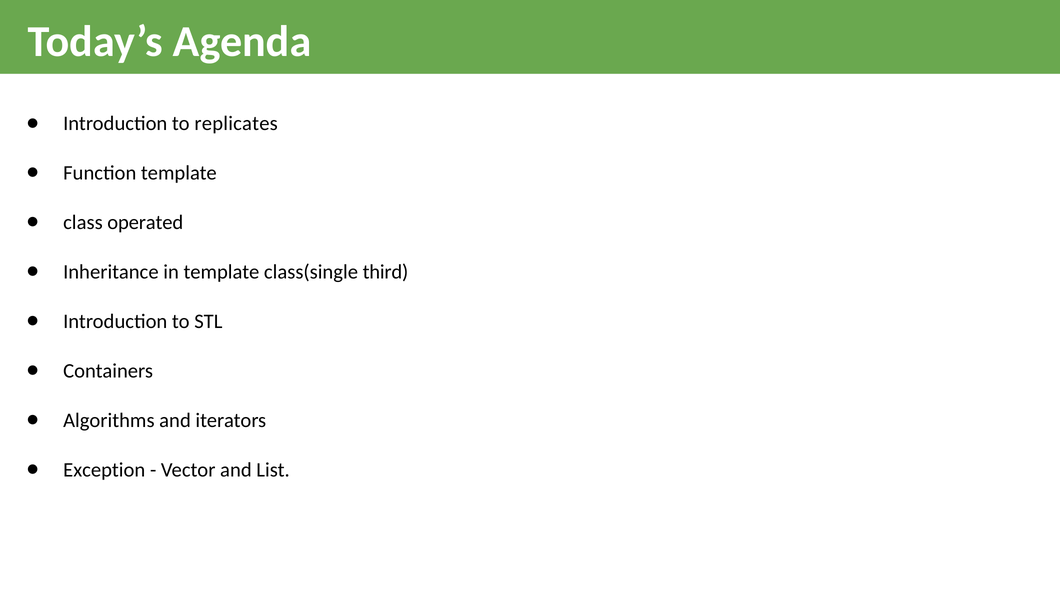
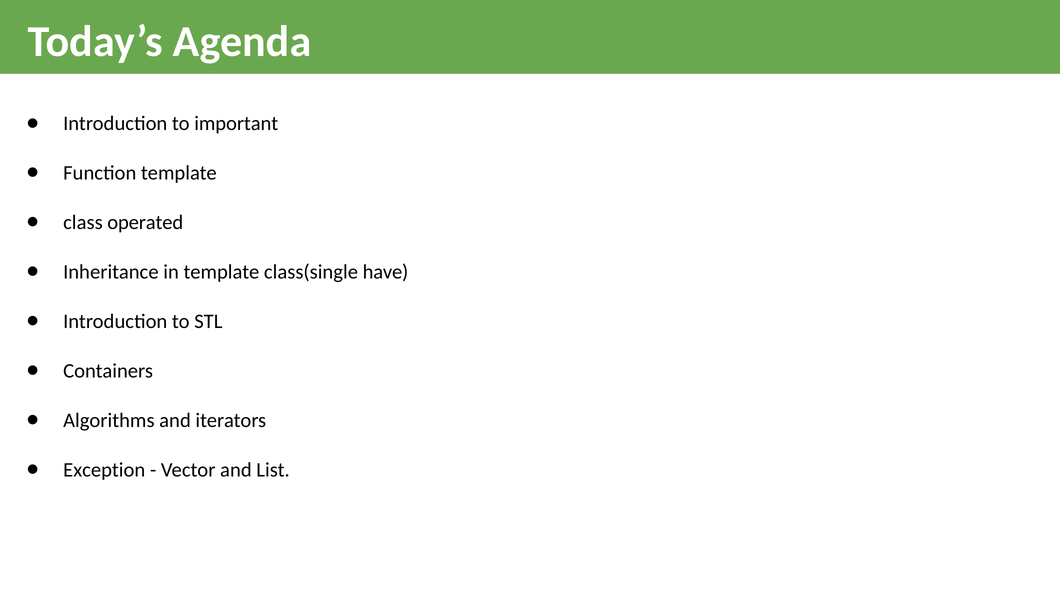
replicates: replicates -> important
third: third -> have
